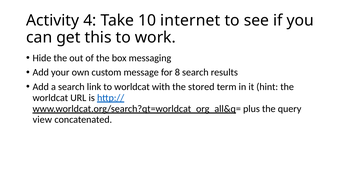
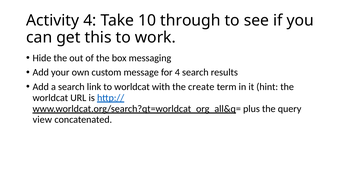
internet: internet -> through
for 8: 8 -> 4
stored: stored -> create
